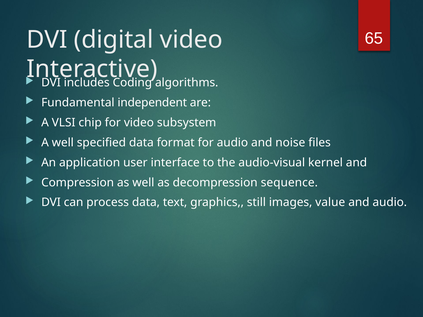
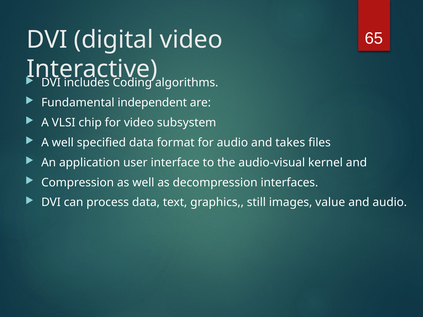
noise: noise -> takes
sequence: sequence -> interfaces
